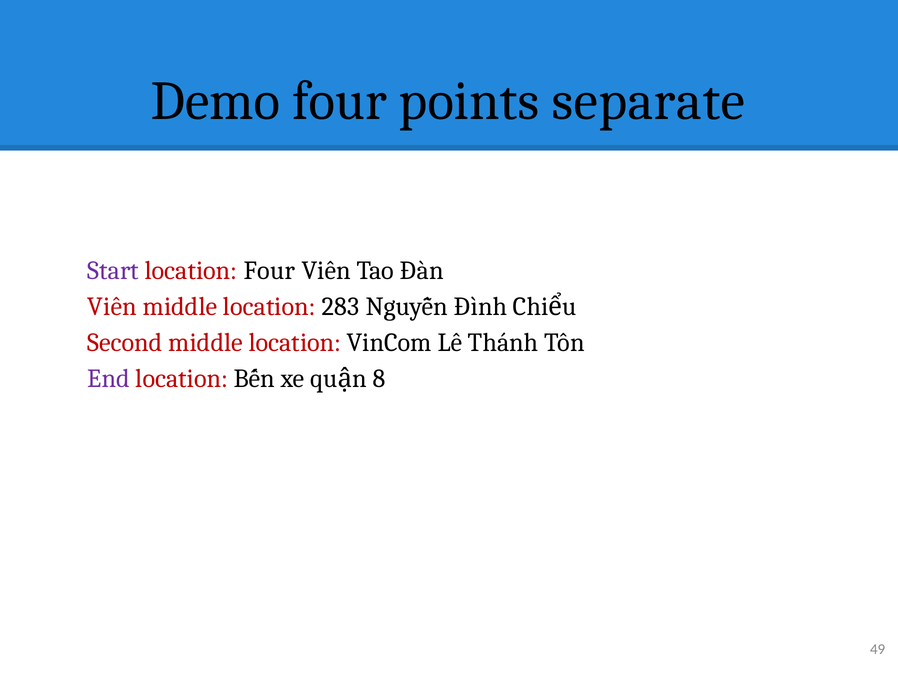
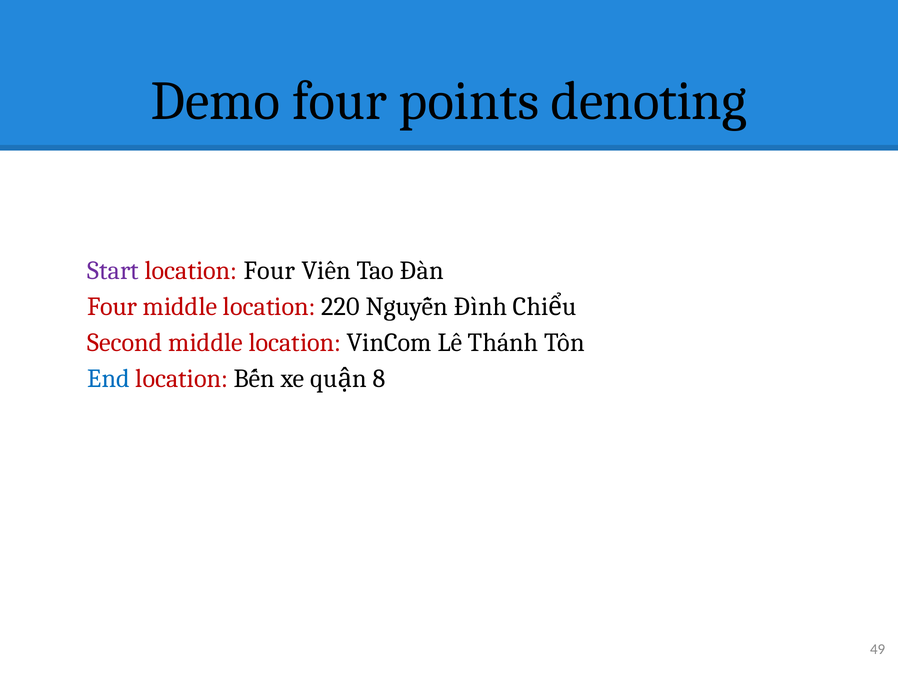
separate: separate -> denoting
Viên at (112, 306): Viên -> Four
283: 283 -> 220
End colour: purple -> blue
